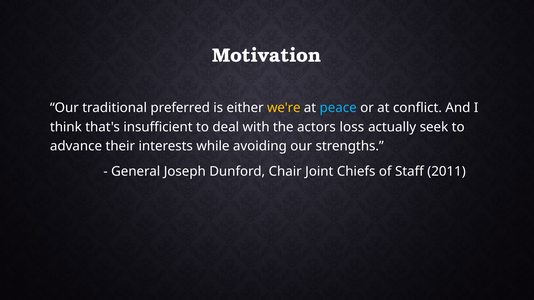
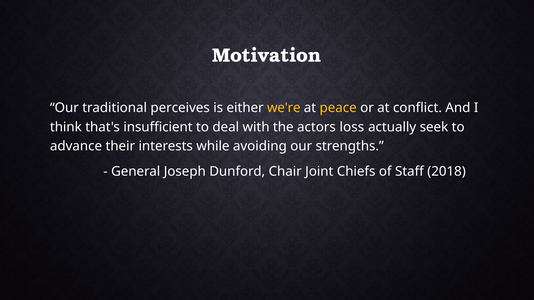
preferred: preferred -> perceives
peace colour: light blue -> yellow
2011: 2011 -> 2018
